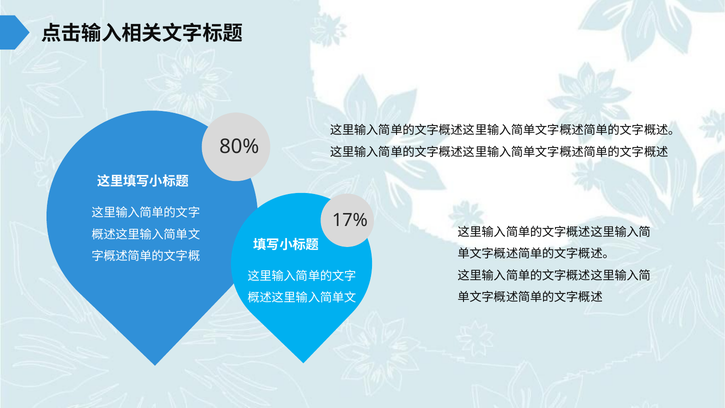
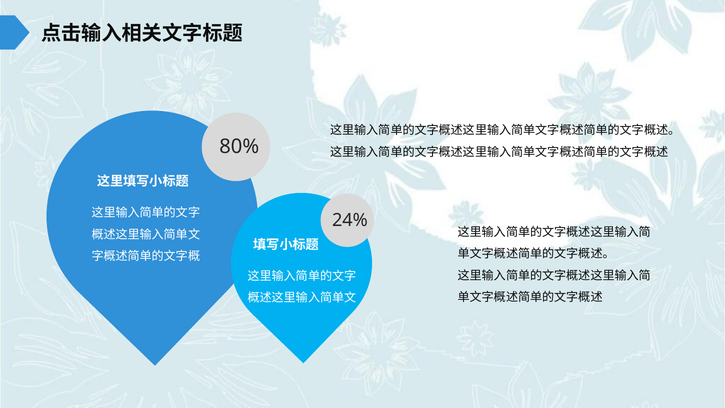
17%: 17% -> 24%
